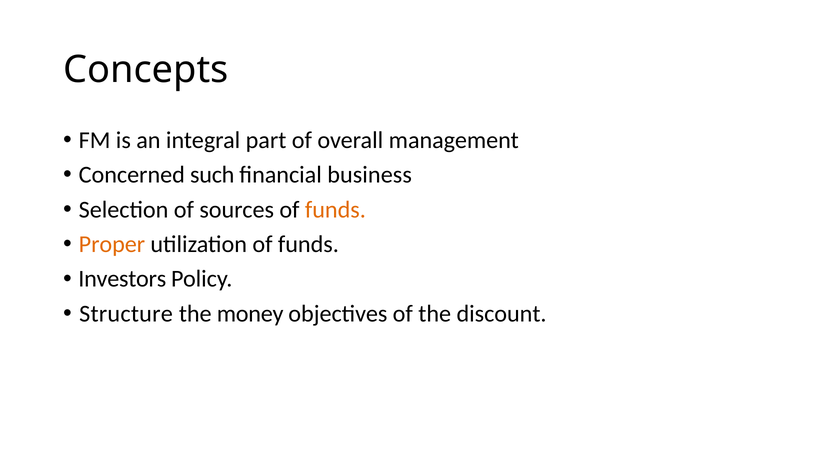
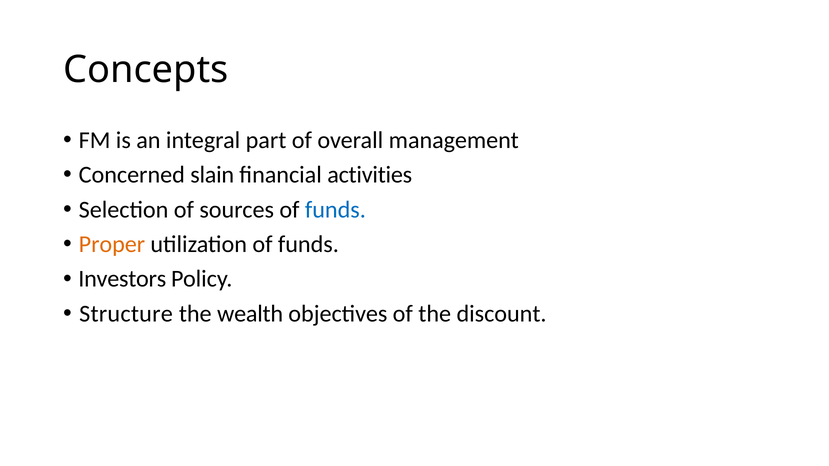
such: such -> slain
business: business -> activities
funds at (335, 210) colour: orange -> blue
money: money -> wealth
